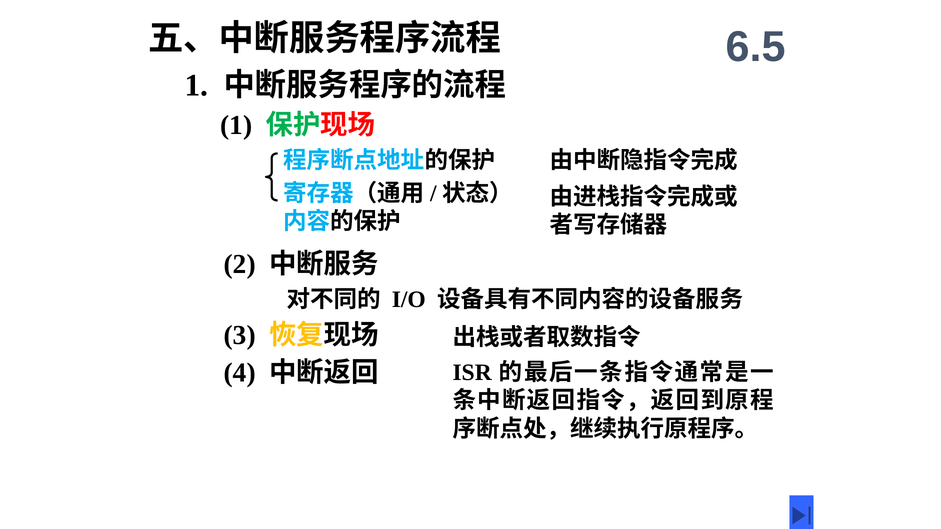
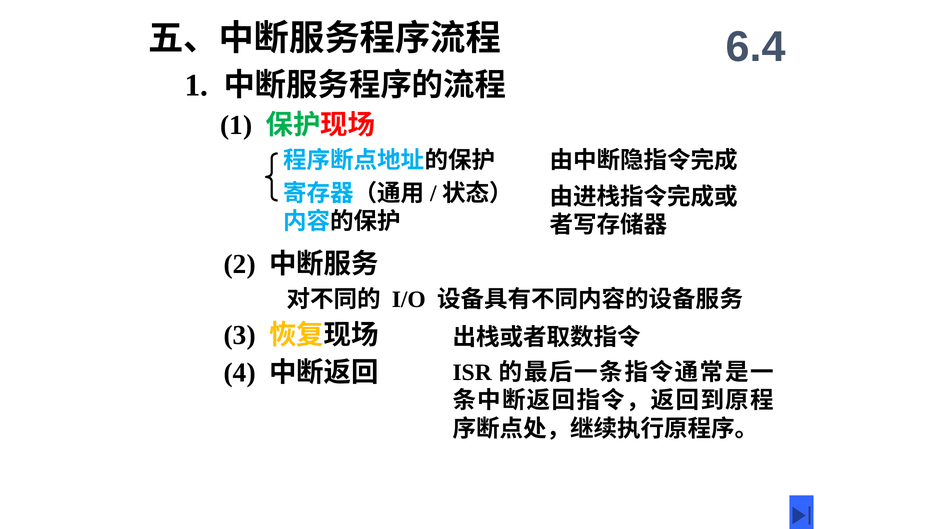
6.5: 6.5 -> 6.4
